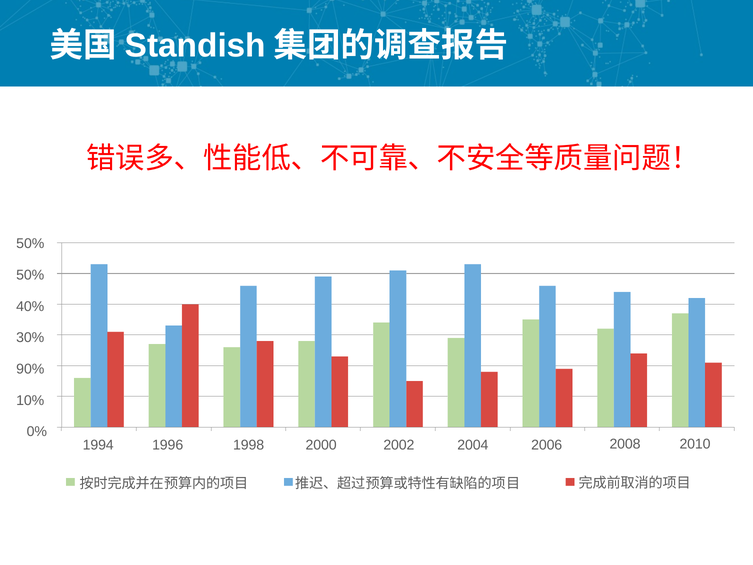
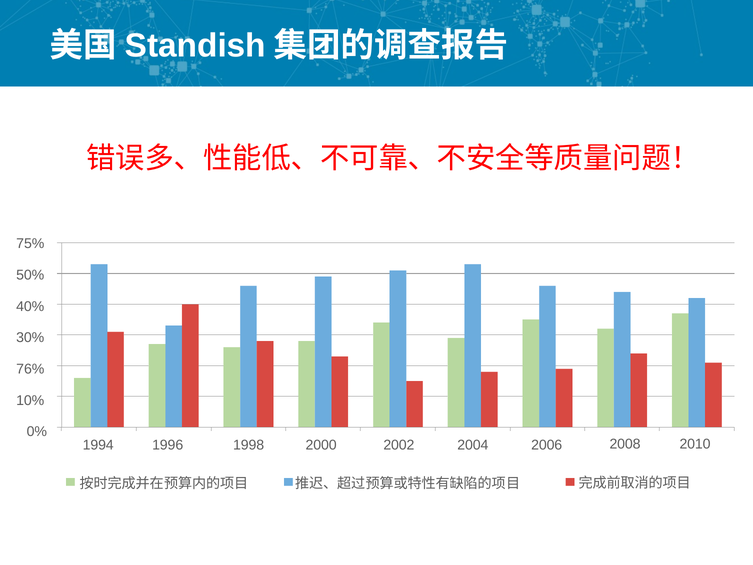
50% at (30, 244): 50% -> 75%
90%: 90% -> 76%
